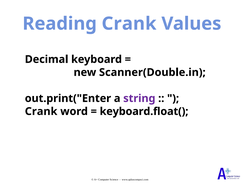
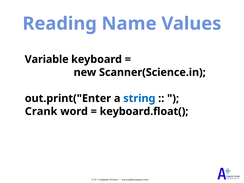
Reading Crank: Crank -> Name
Decimal: Decimal -> Variable
Scanner(Double.in: Scanner(Double.in -> Scanner(Science.in
string colour: purple -> blue
